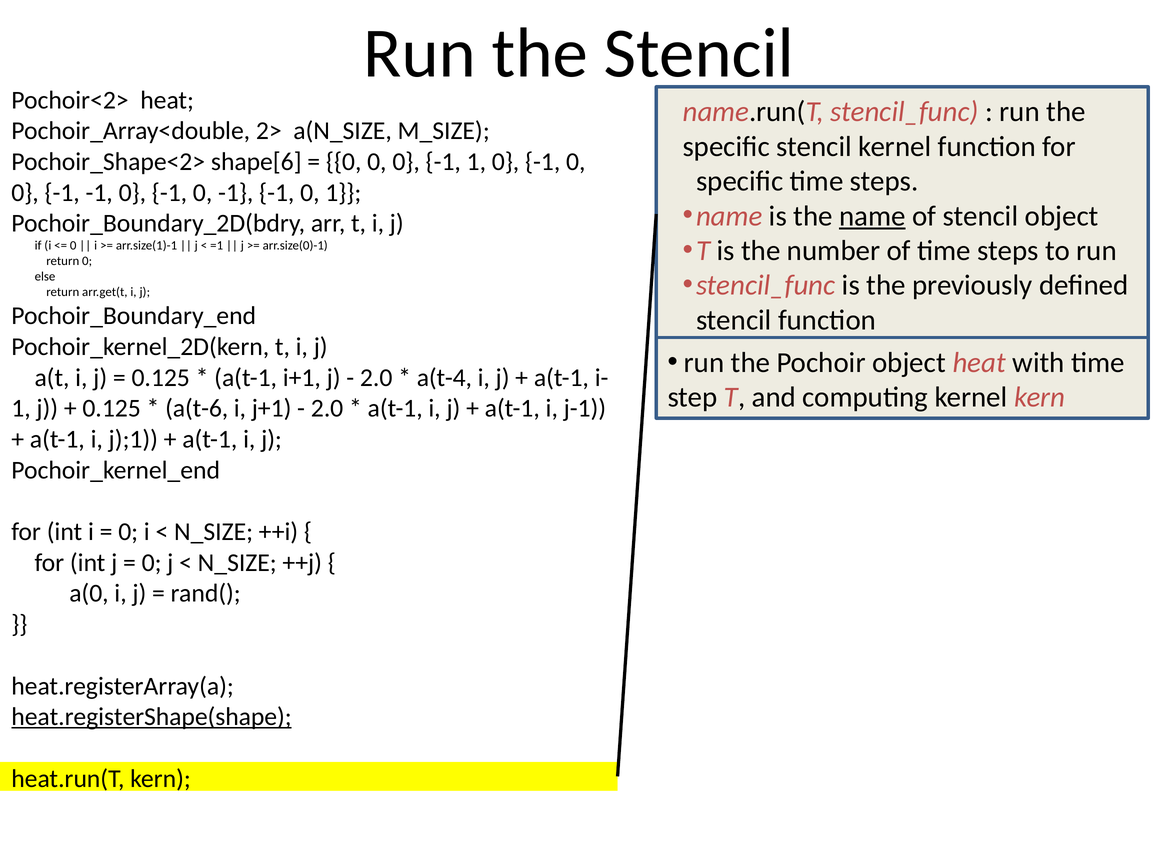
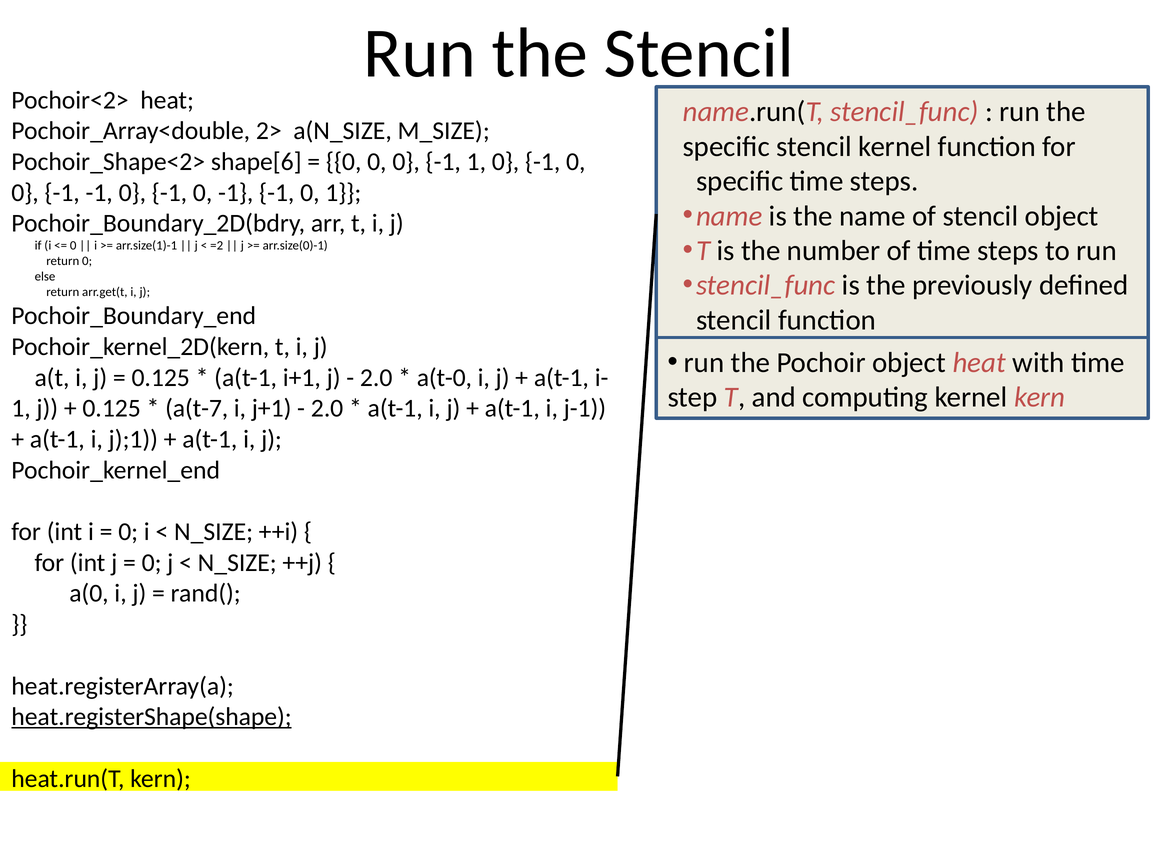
name at (872, 216) underline: present -> none
=1: =1 -> =2
a(t-4: a(t-4 -> a(t-0
a(t-6: a(t-6 -> a(t-7
